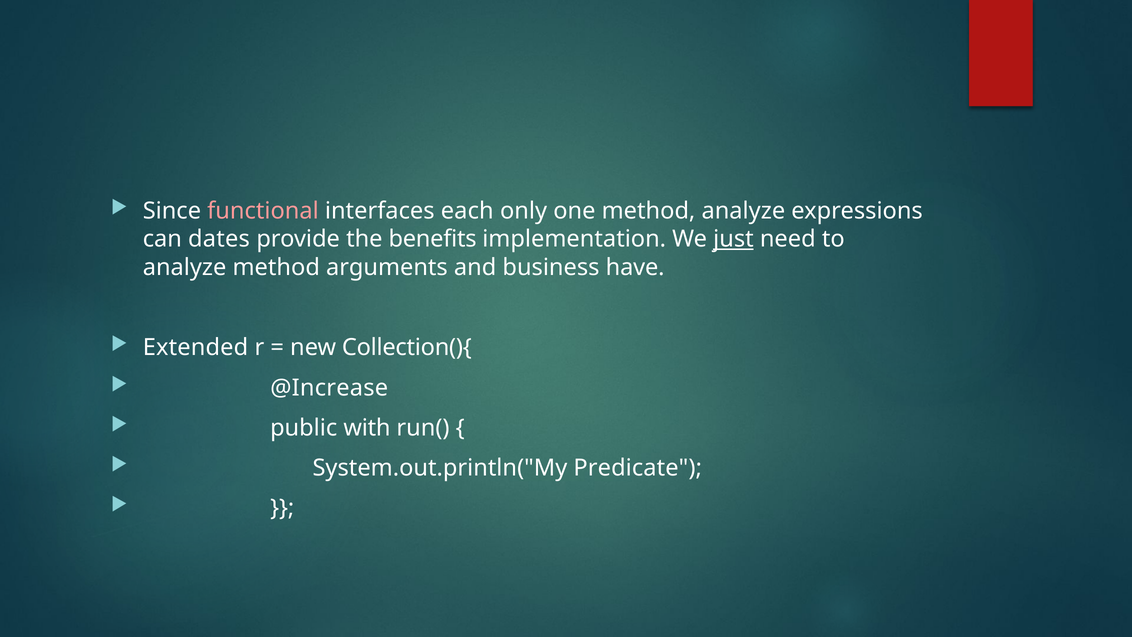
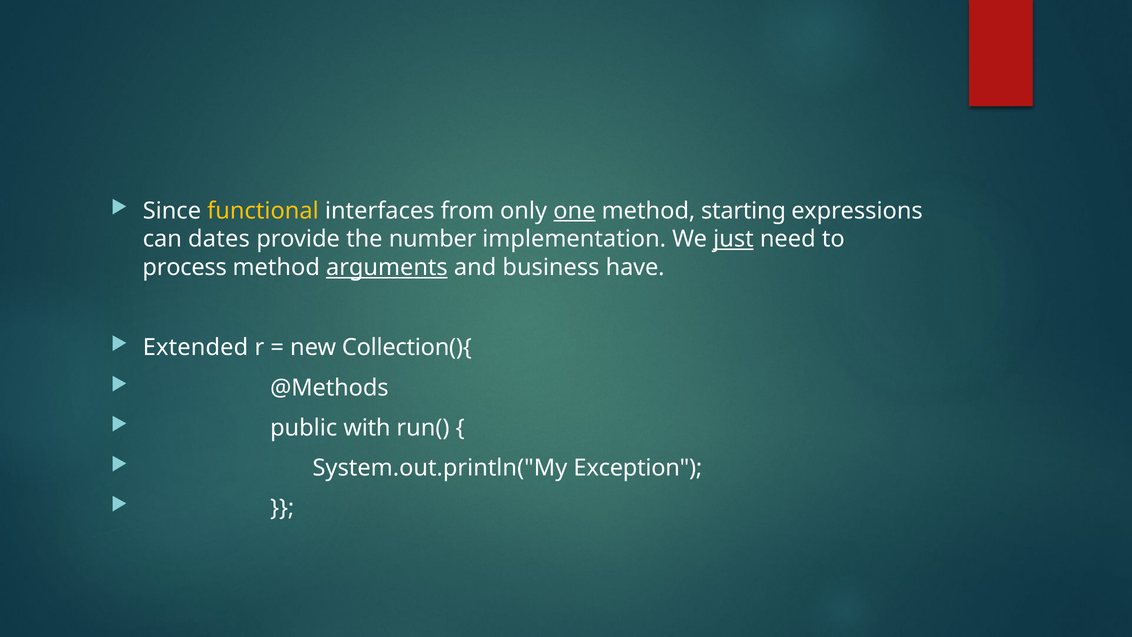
functional colour: pink -> yellow
each: each -> from
one underline: none -> present
method analyze: analyze -> starting
benefits: benefits -> number
analyze at (185, 267): analyze -> process
arguments underline: none -> present
@Increase: @Increase -> @Methods
Predicate: Predicate -> Exception
